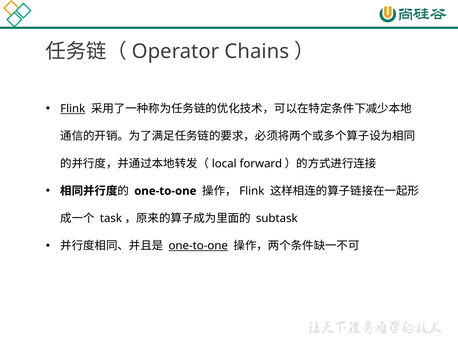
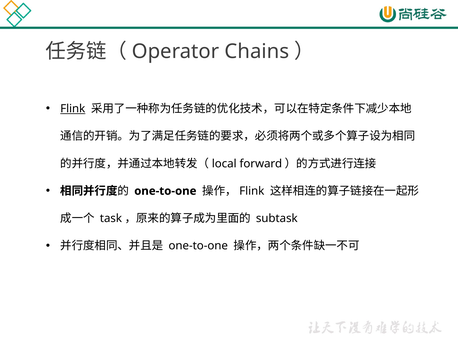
one-to-one at (198, 246) underline: present -> none
